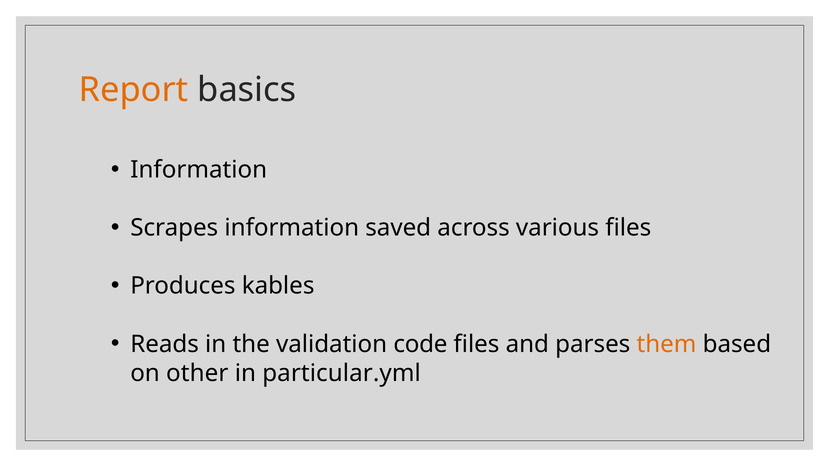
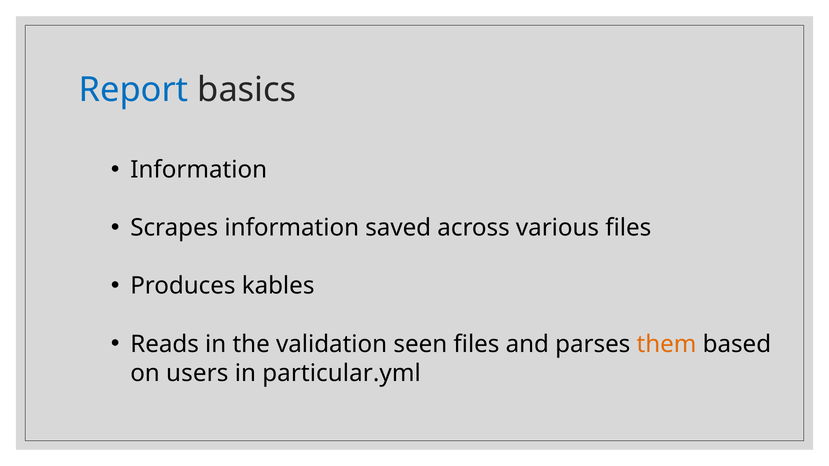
Report colour: orange -> blue
code: code -> seen
other: other -> users
